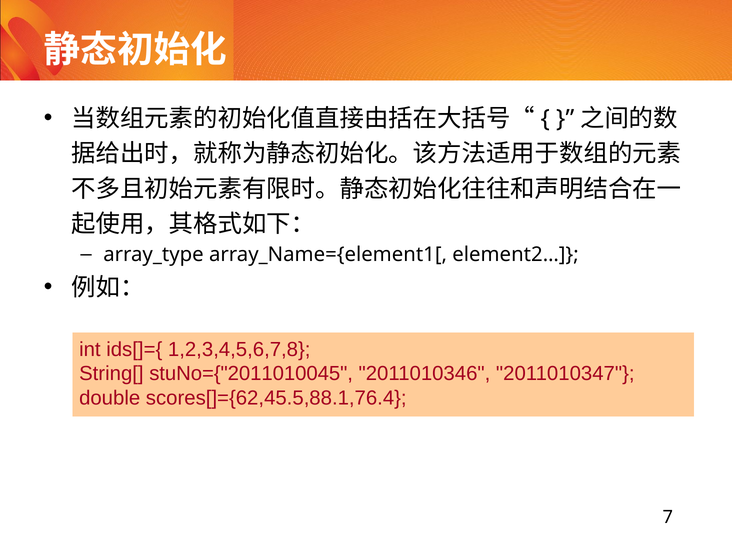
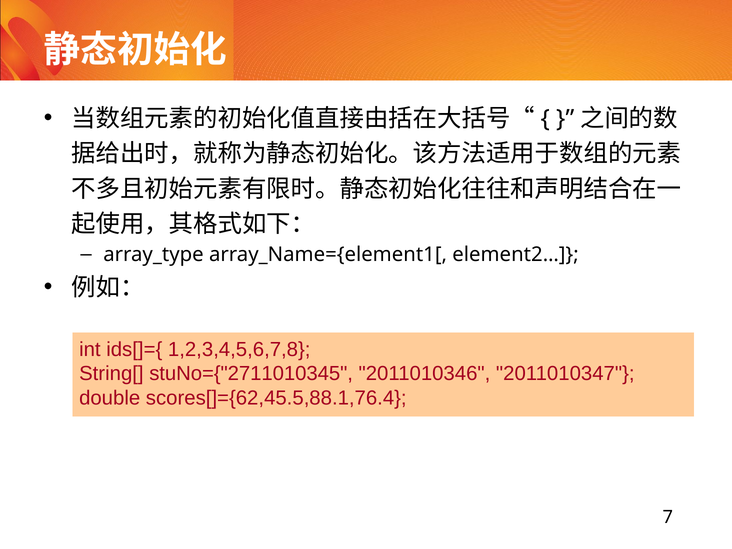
stuNo={"2011010045: stuNo={"2011010045 -> stuNo={"2711010345
